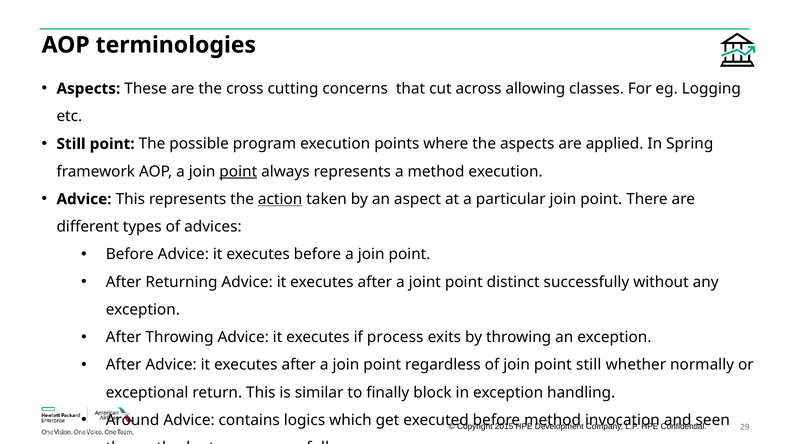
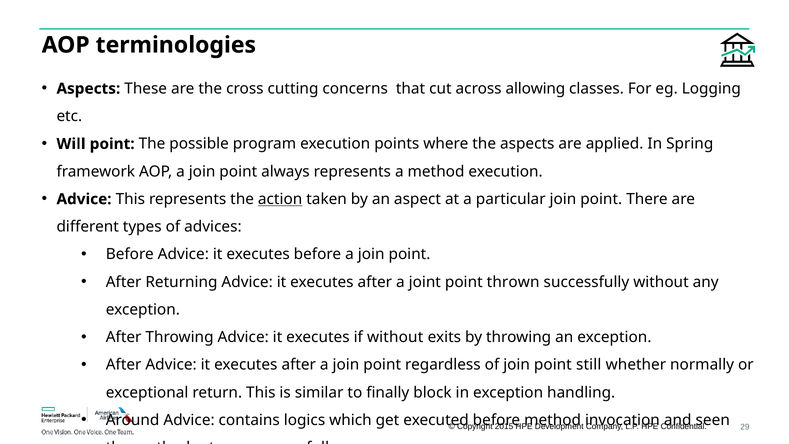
Still at (71, 144): Still -> Will
point at (238, 171) underline: present -> none
distinct: distinct -> thrown
if process: process -> without
